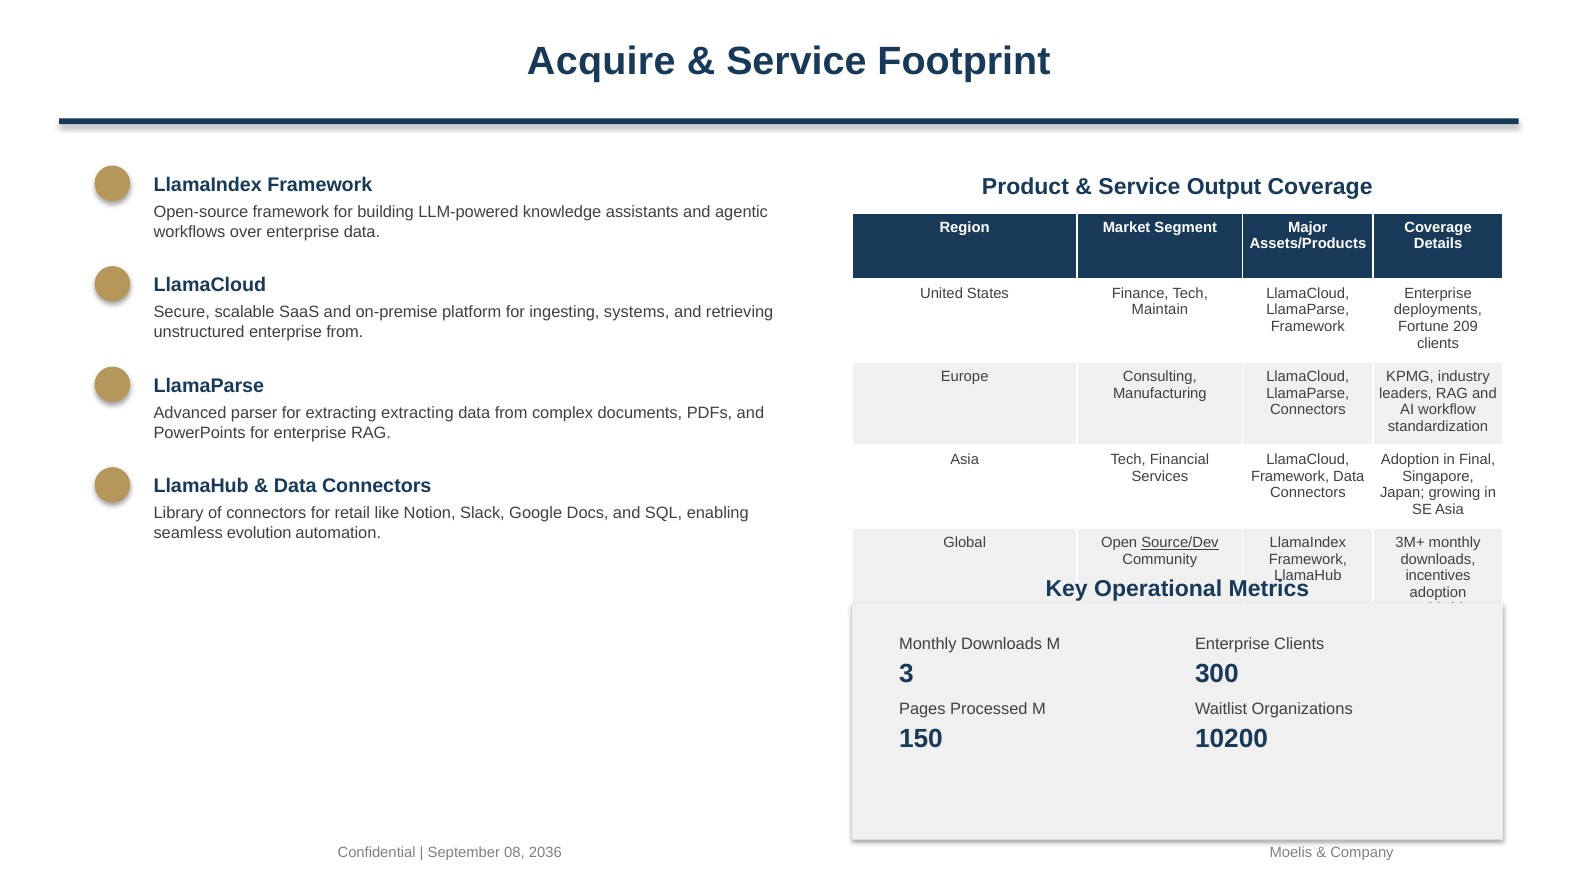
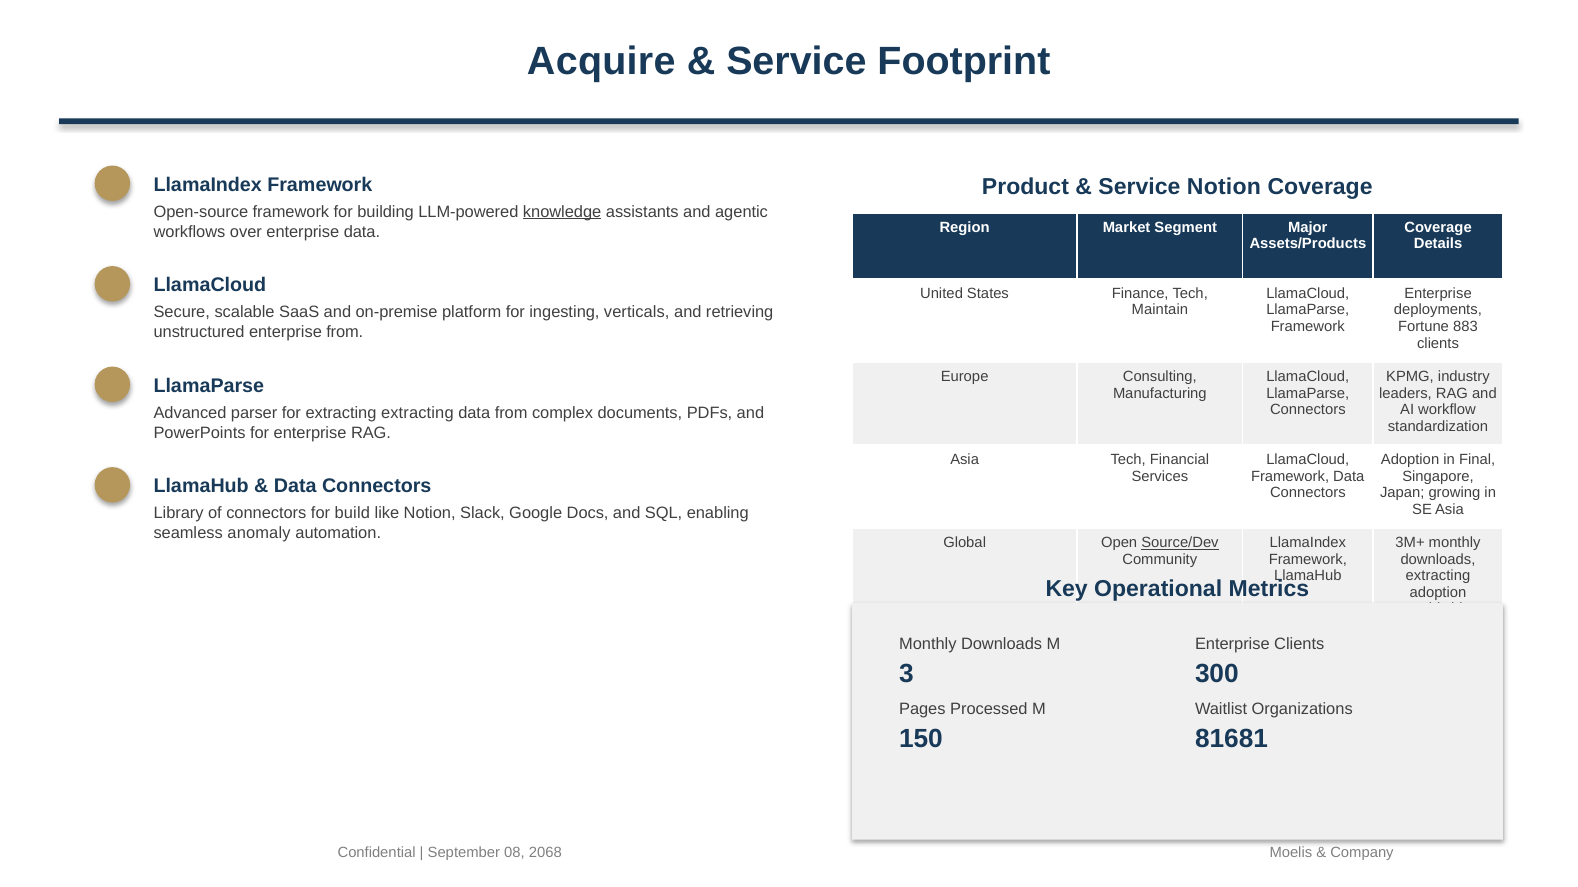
Service Output: Output -> Notion
knowledge underline: none -> present
systems: systems -> verticals
209: 209 -> 883
retail: retail -> build
evolution: evolution -> anomaly
incentives at (1438, 576): incentives -> extracting
10200: 10200 -> 81681
2036: 2036 -> 2068
